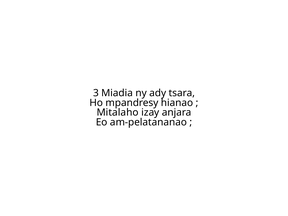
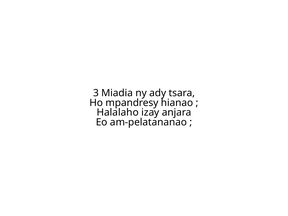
Mitalaho: Mitalaho -> Halalaho
